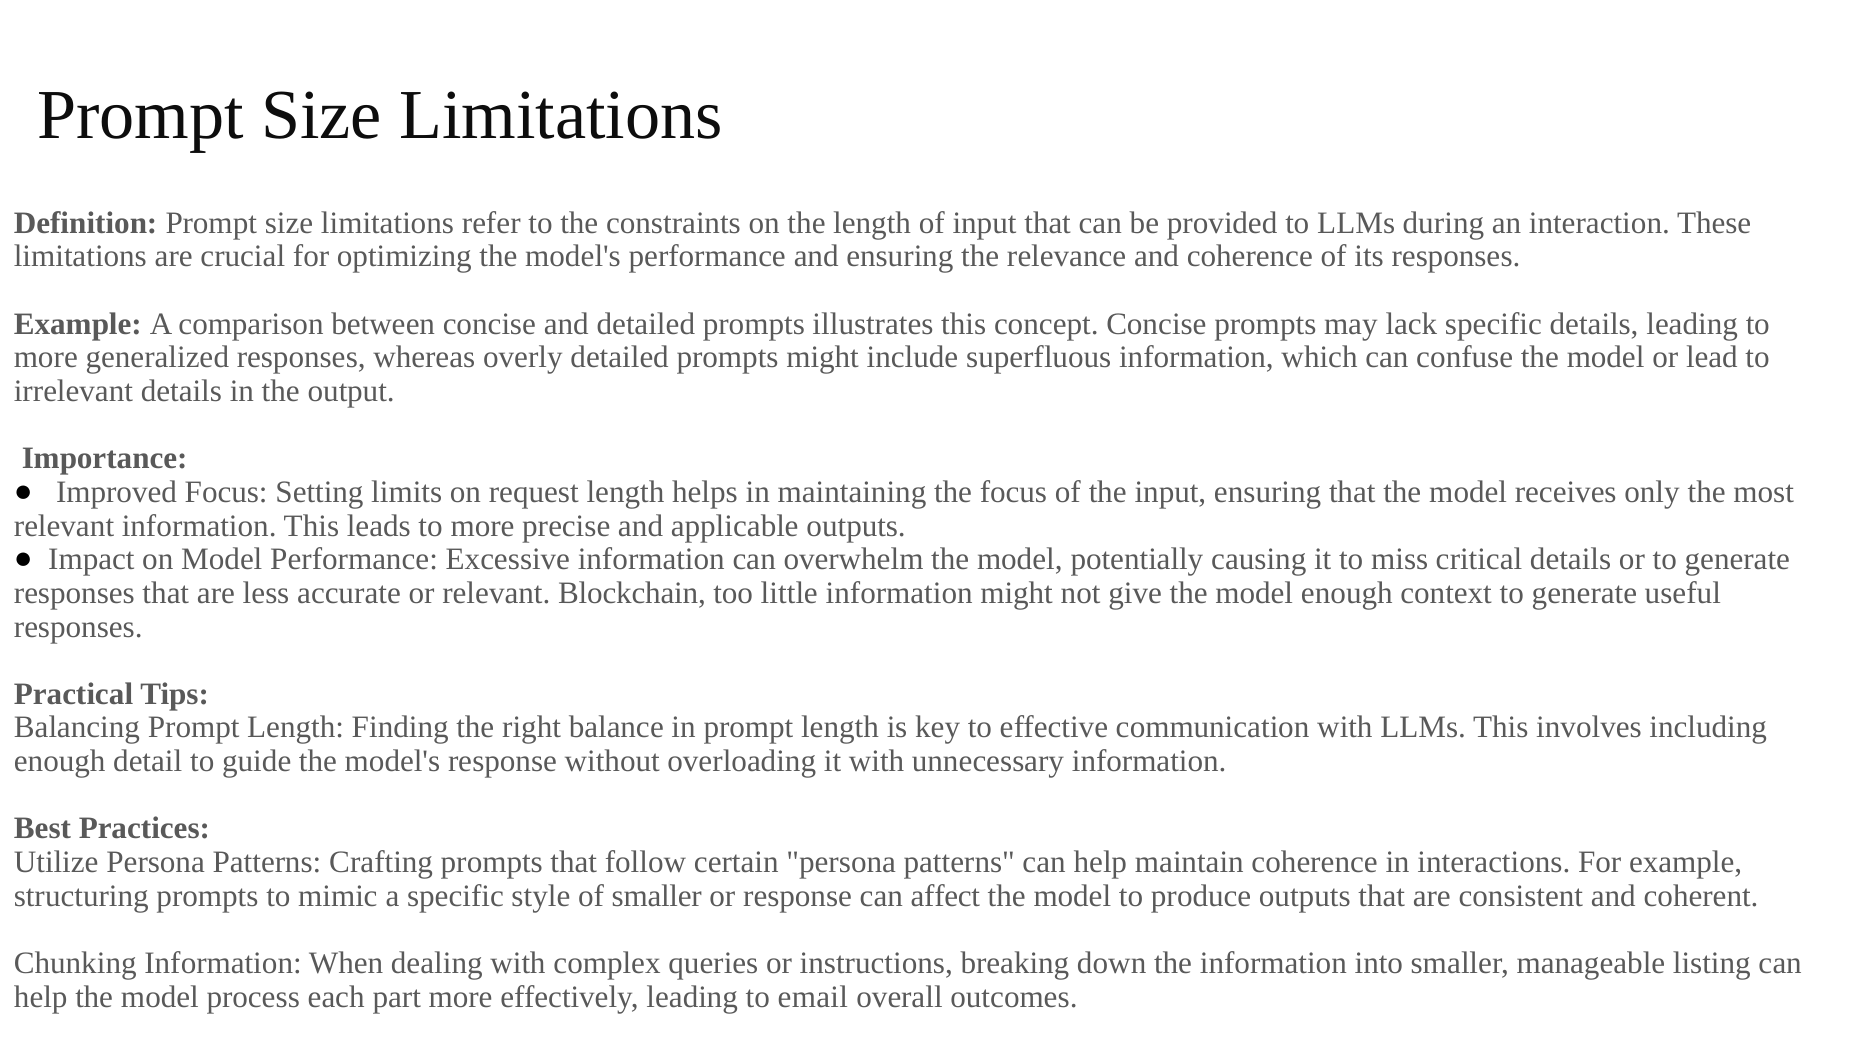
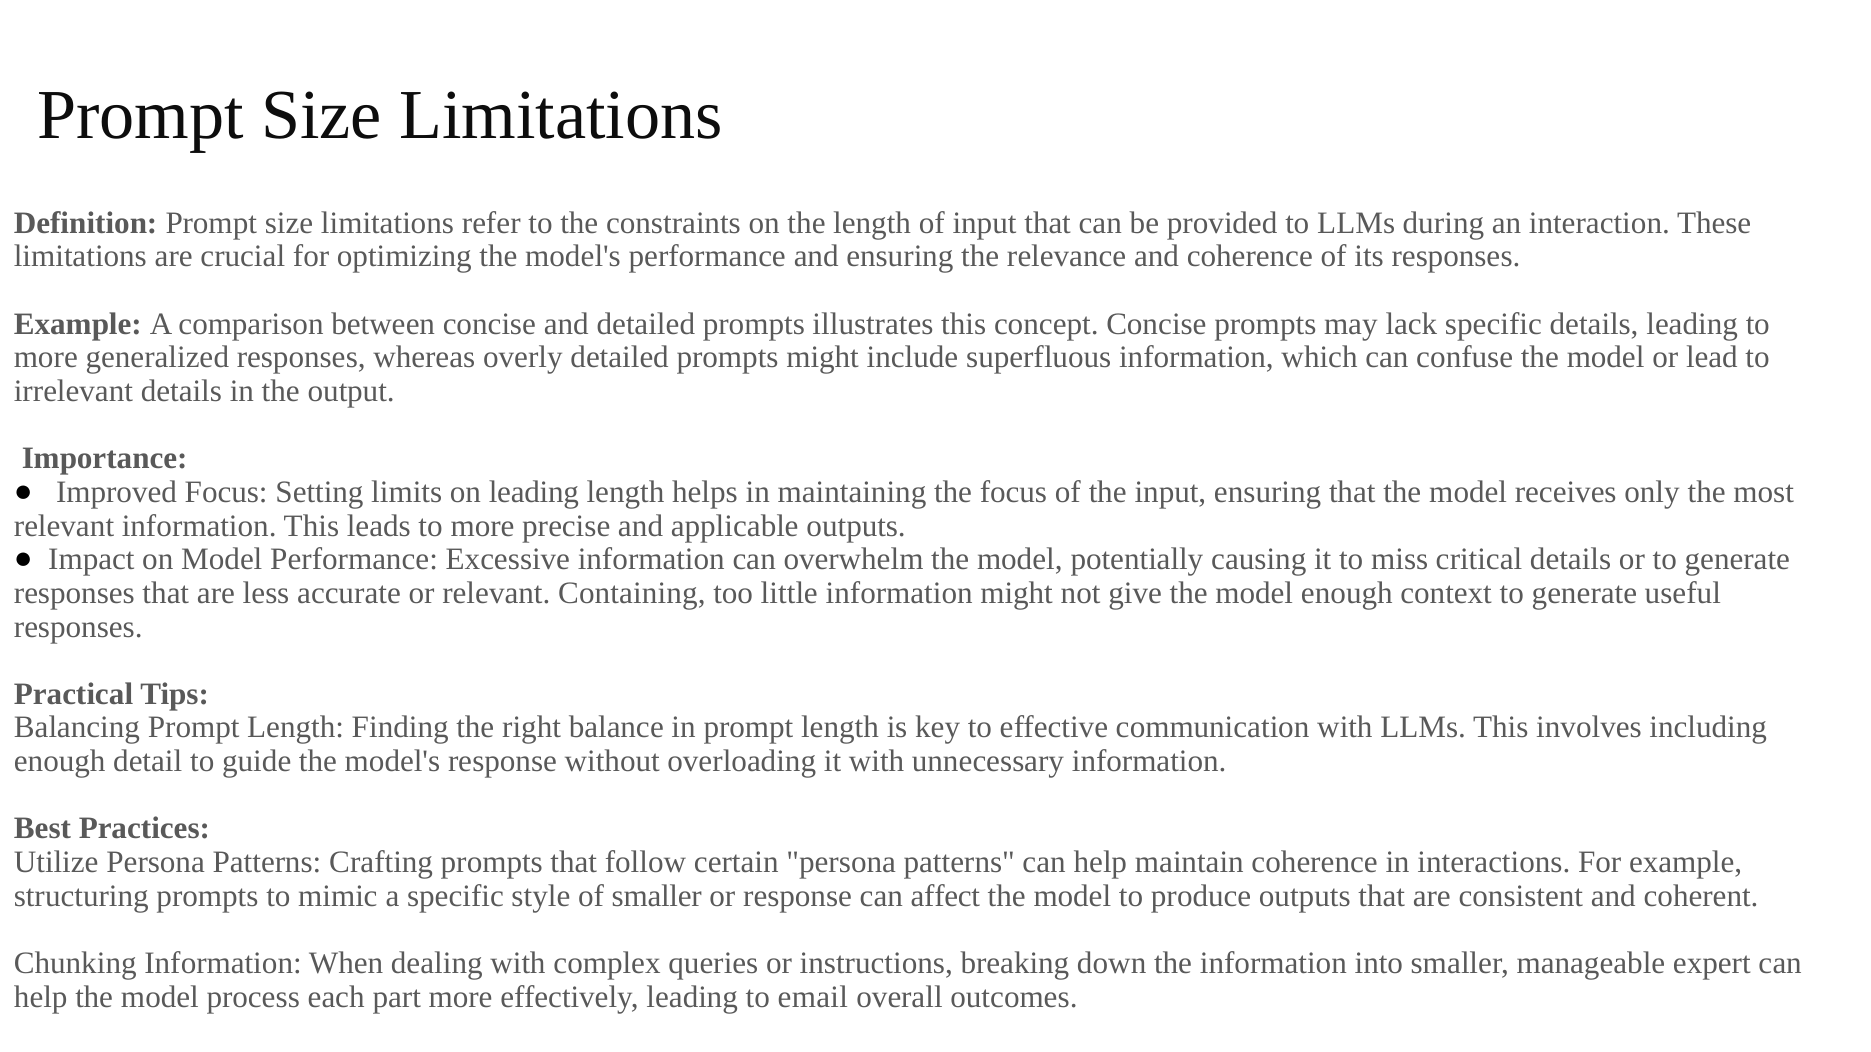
on request: request -> leading
Blockchain: Blockchain -> Containing
listing: listing -> expert
